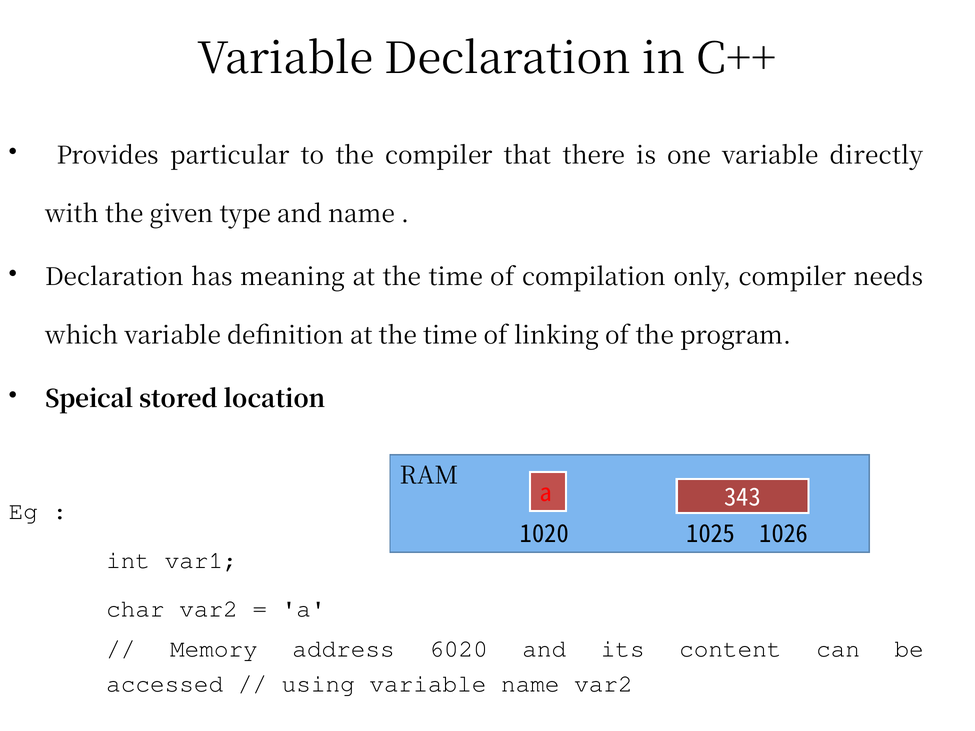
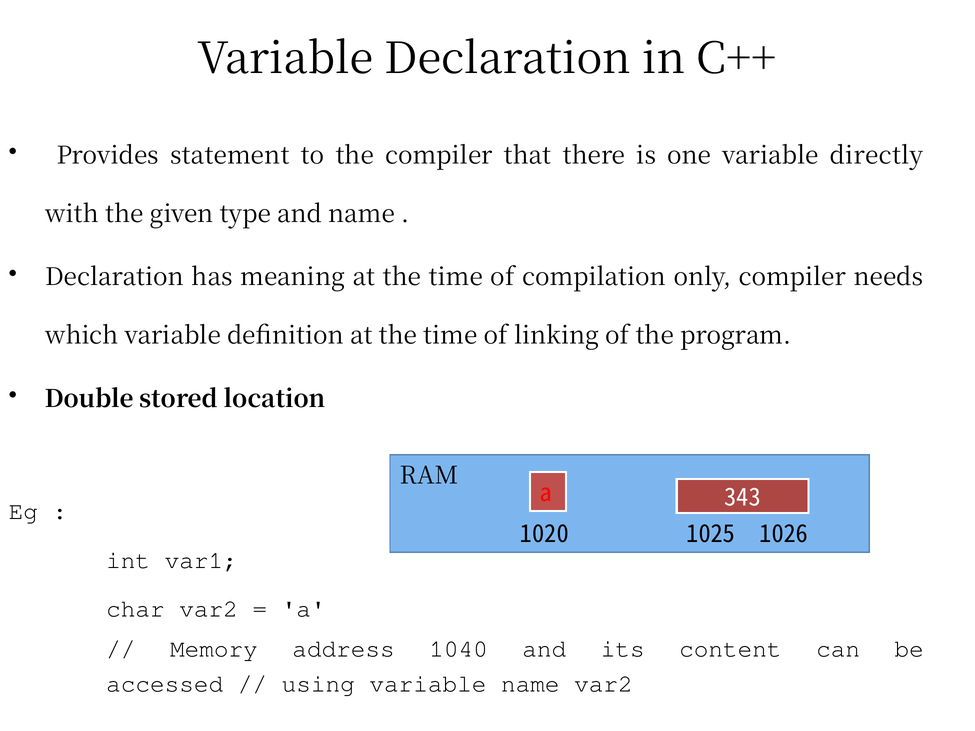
particular: particular -> statement
Speical: Speical -> Double
6020: 6020 -> 1040
